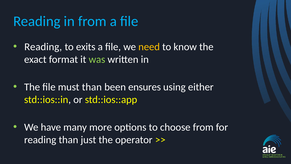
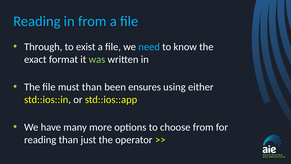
Reading at (43, 47): Reading -> Through
exits: exits -> exist
need colour: yellow -> light blue
